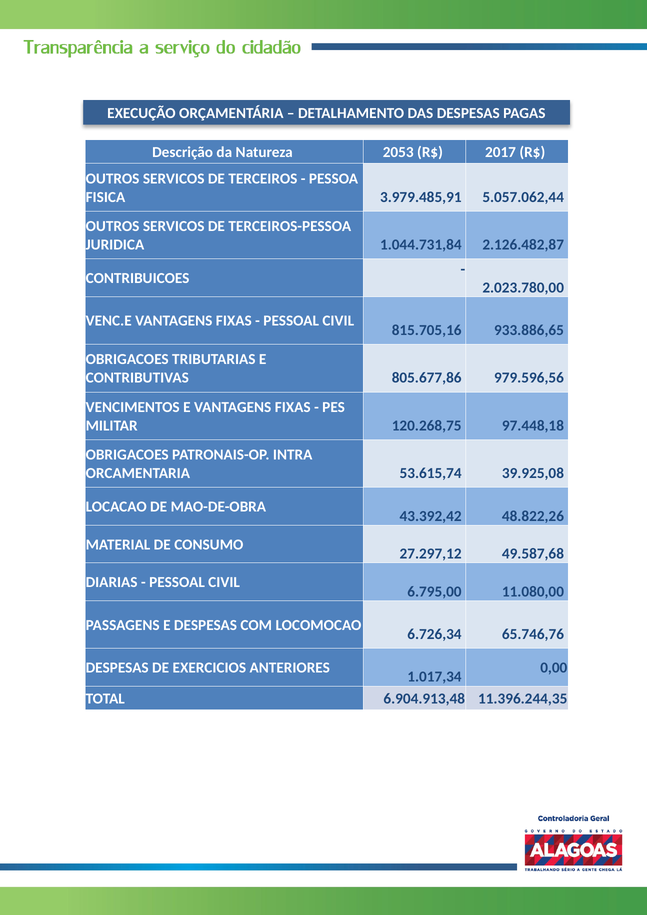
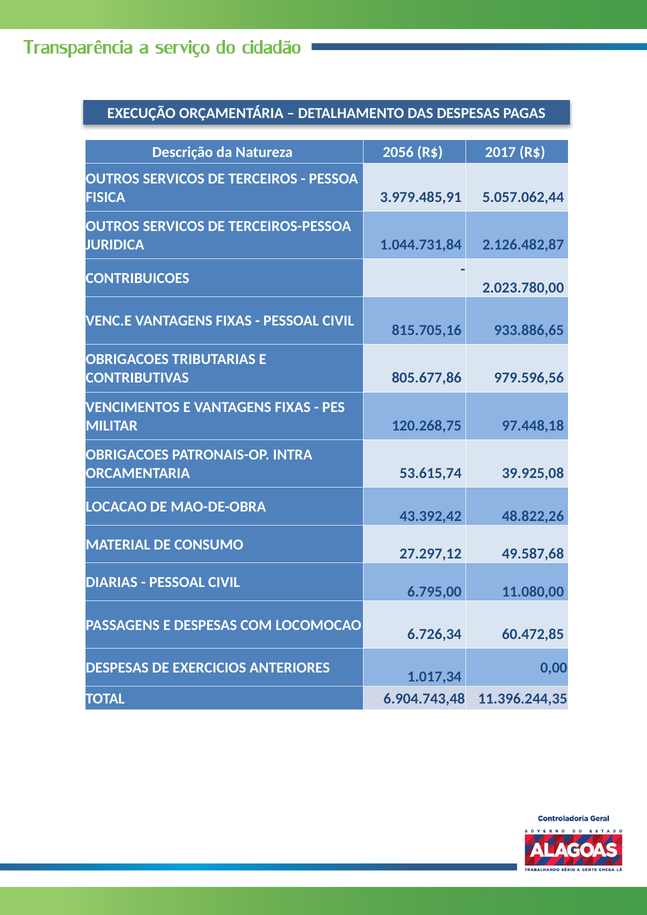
2053: 2053 -> 2056
65.746,76: 65.746,76 -> 60.472,85
6.904.913,48: 6.904.913,48 -> 6.904.743,48
